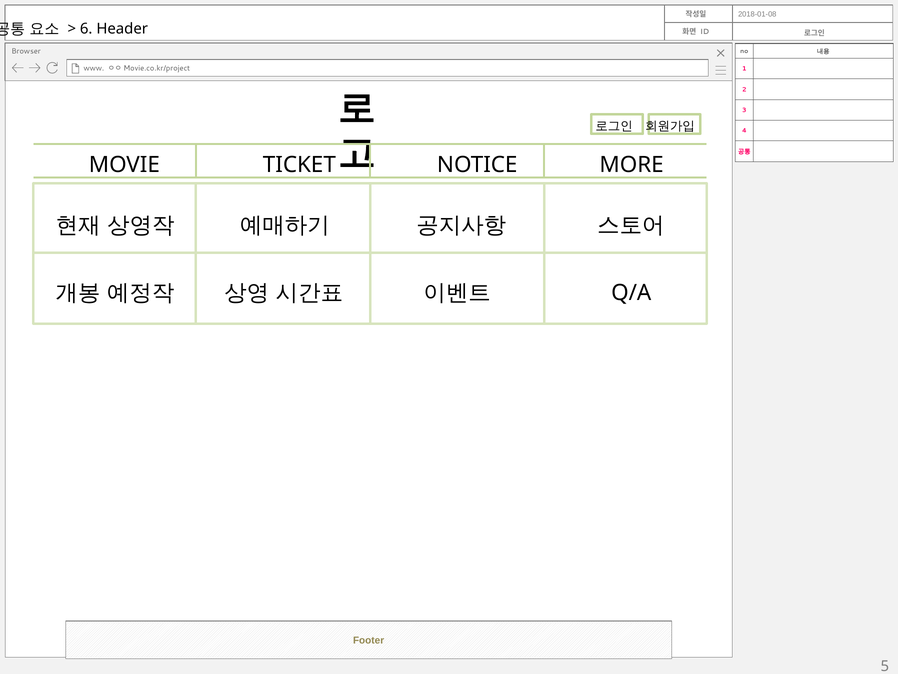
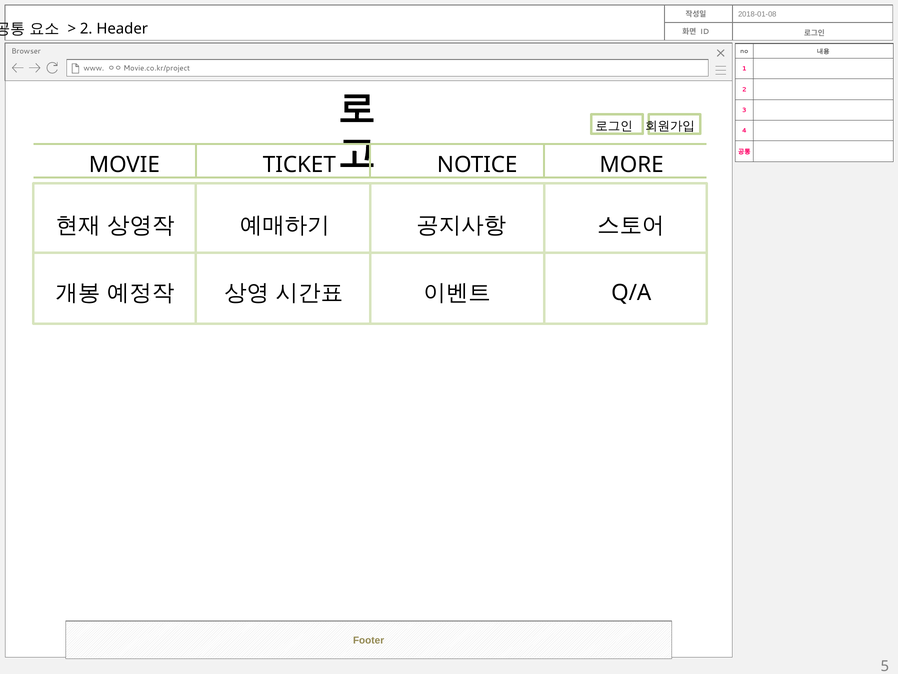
6 at (86, 29): 6 -> 2
